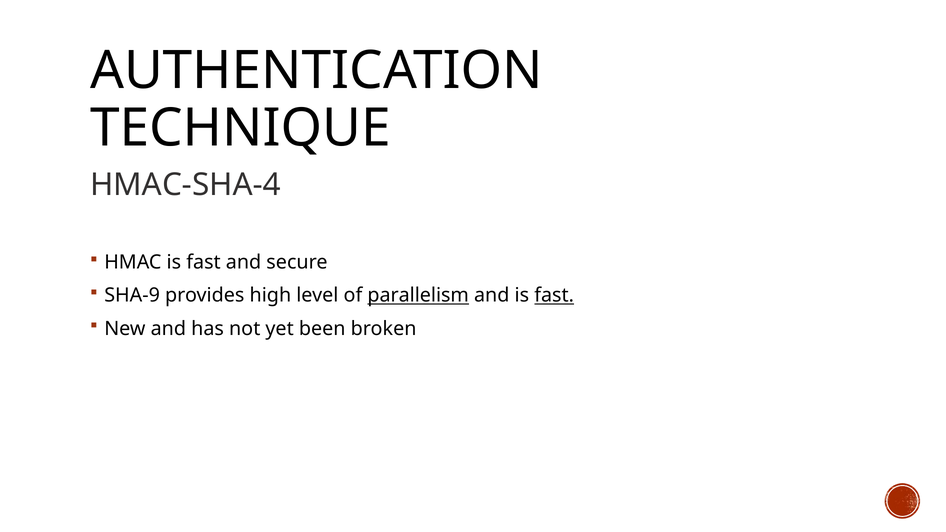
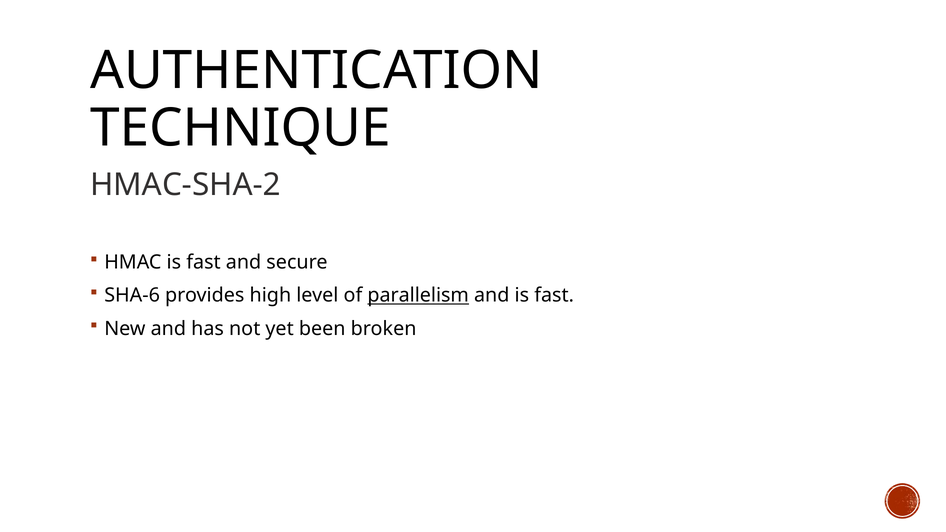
HMAC-SHA-4: HMAC-SHA-4 -> HMAC-SHA-2
SHA-9: SHA-9 -> SHA-6
fast at (554, 296) underline: present -> none
